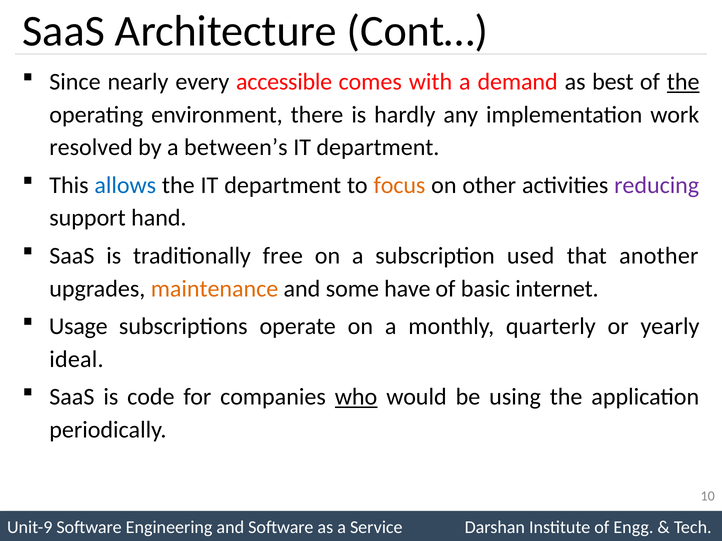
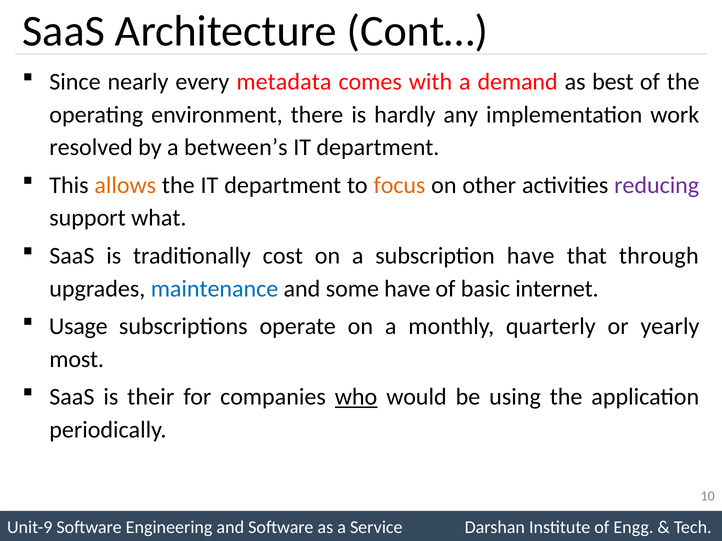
accessible: accessible -> metadata
the at (683, 82) underline: present -> none
allows colour: blue -> orange
hand: hand -> what
free: free -> cost
subscription used: used -> have
another: another -> through
maintenance colour: orange -> blue
ideal: ideal -> most
code: code -> their
